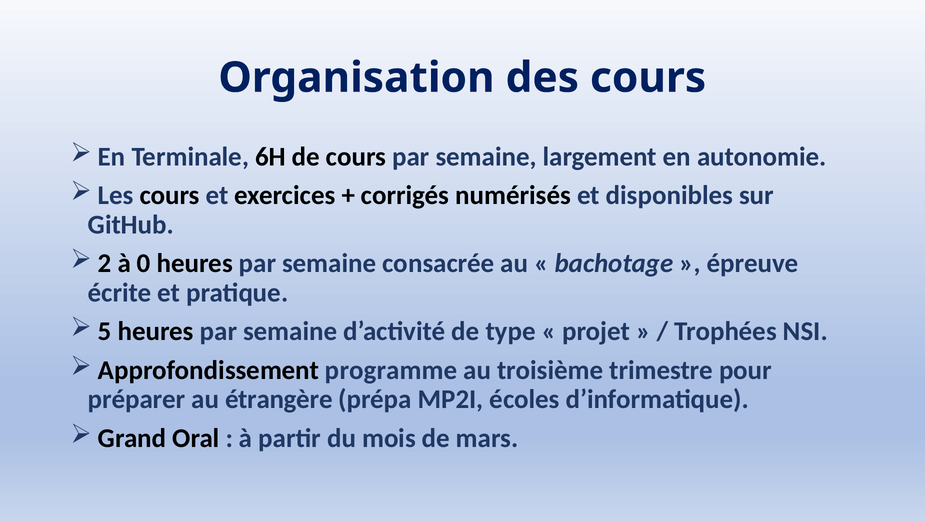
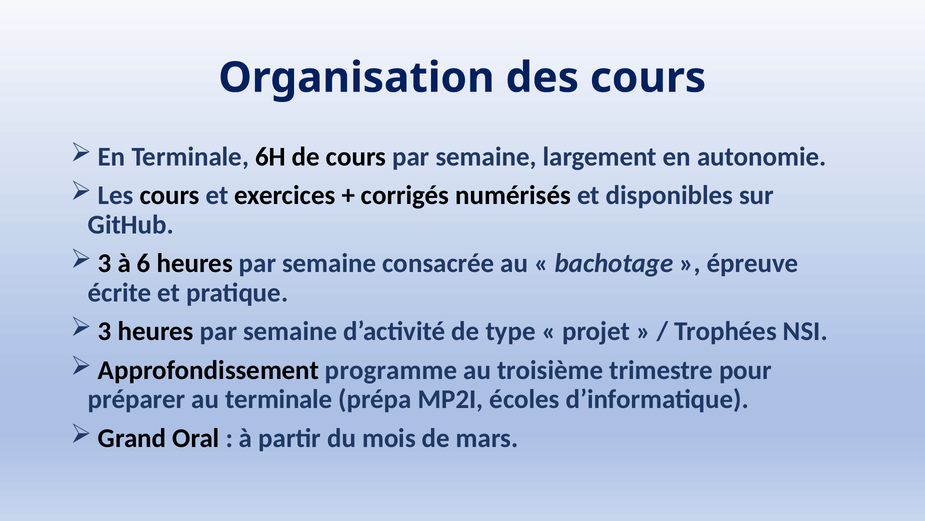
2 at (105, 263): 2 -> 3
0: 0 -> 6
5 at (105, 331): 5 -> 3
au étrangère: étrangère -> terminale
